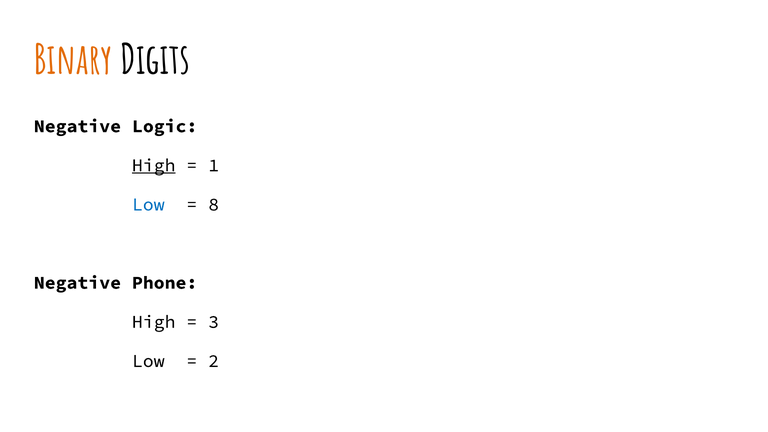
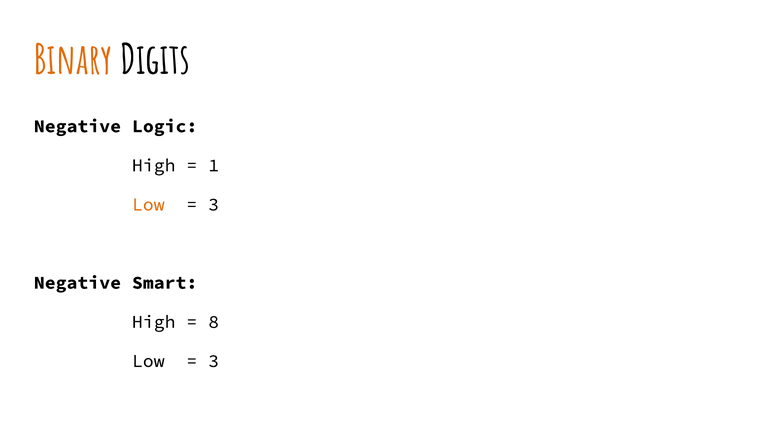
High at (154, 165) underline: present -> none
Low at (148, 204) colour: blue -> orange
8 at (214, 204): 8 -> 3
Phone: Phone -> Smart
3: 3 -> 8
2 at (214, 361): 2 -> 3
